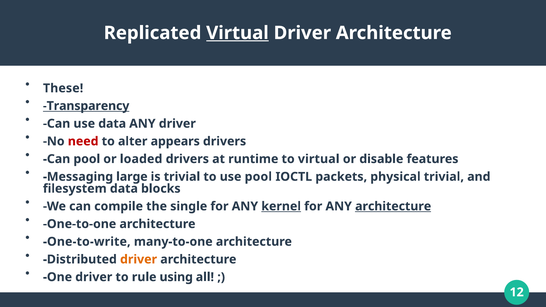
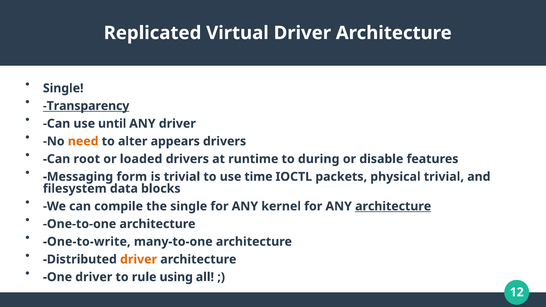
Virtual at (237, 33) underline: present -> none
These at (63, 88): These -> Single
use data: data -> until
need colour: red -> orange
Can pool: pool -> root
to virtual: virtual -> during
large: large -> form
use pool: pool -> time
kernel underline: present -> none
